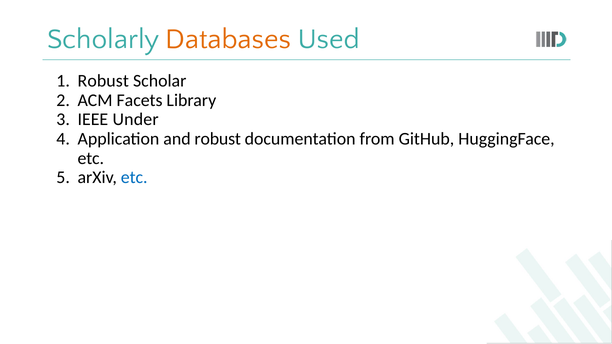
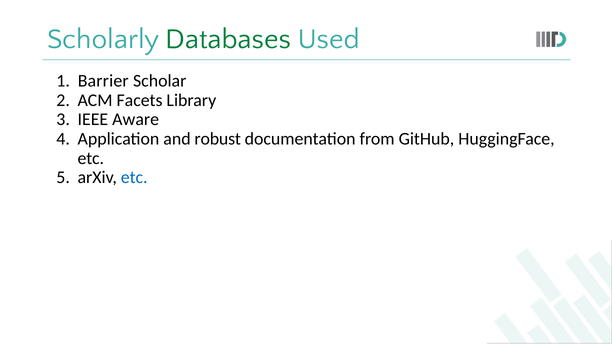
Databases colour: orange -> green
Robust at (103, 81): Robust -> Barrier
Under: Under -> Aware
